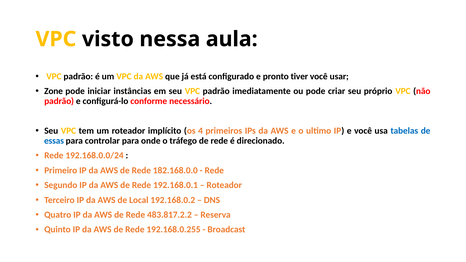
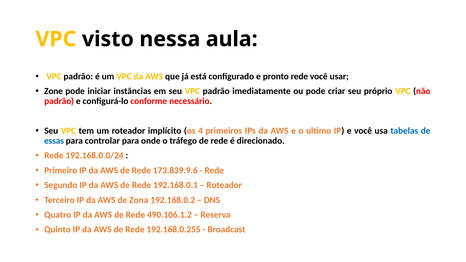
pronto tiver: tiver -> rede
182.168.0.0: 182.168.0.0 -> 173.839.9.6
Local: Local -> Zona
483.817.2.2: 483.817.2.2 -> 490.106.1.2
